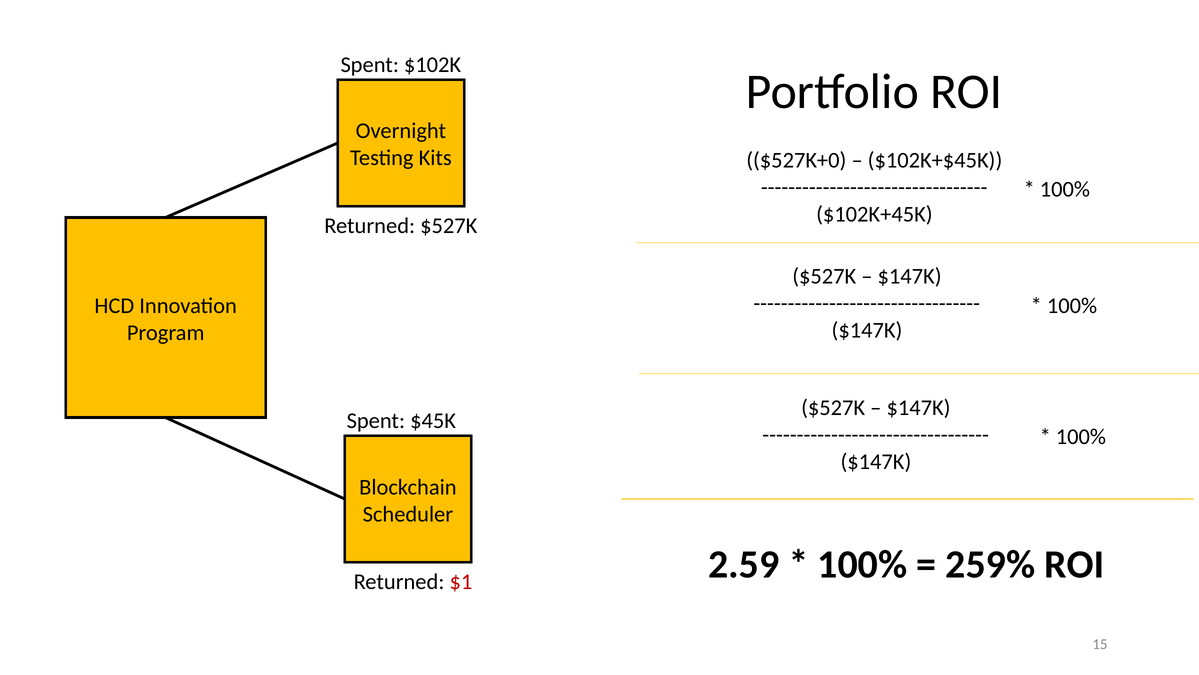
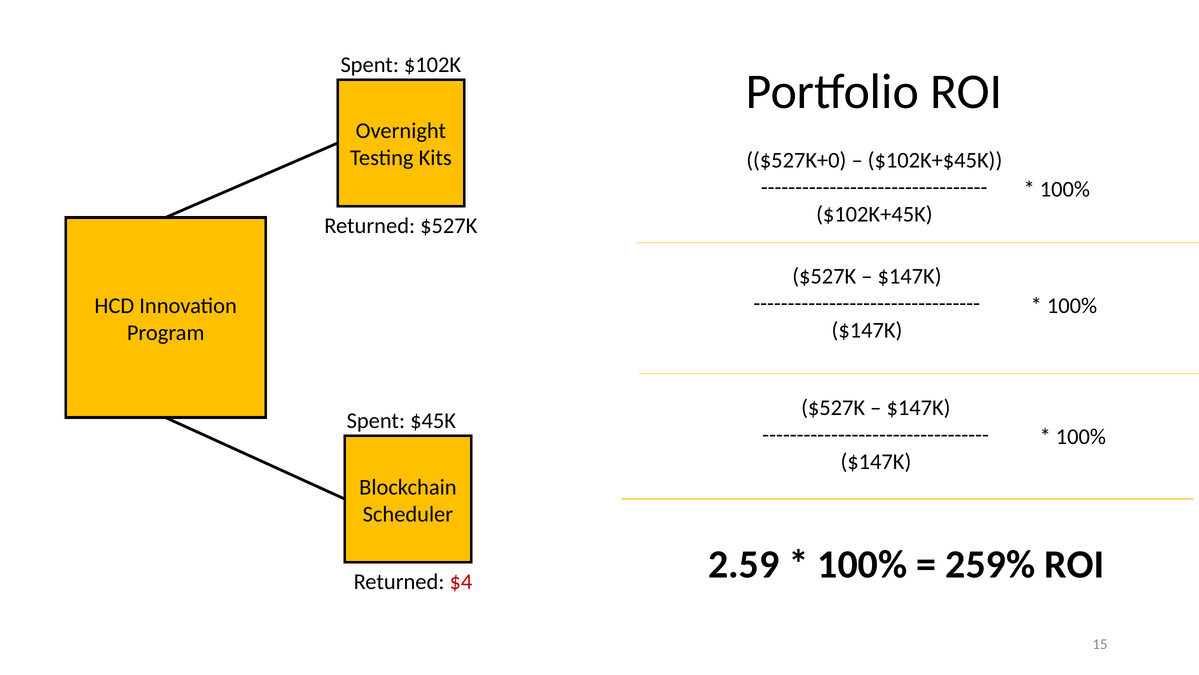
$1: $1 -> $4
